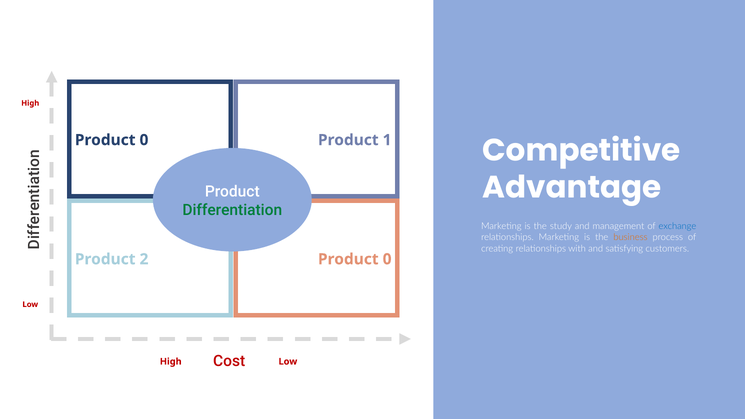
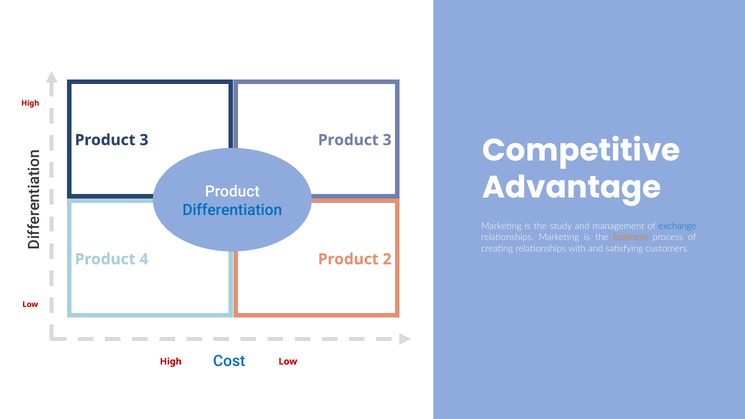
0 at (144, 140): 0 -> 3
1 at (387, 140): 1 -> 3
Differentiation colour: green -> blue
2: 2 -> 4
0 at (387, 259): 0 -> 2
Cost colour: red -> blue
